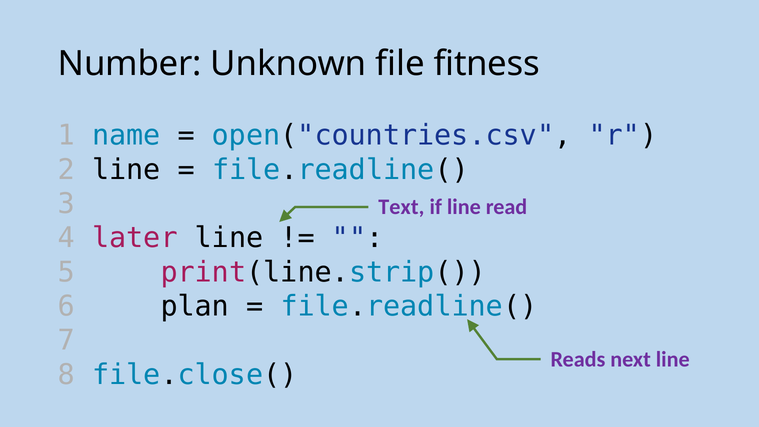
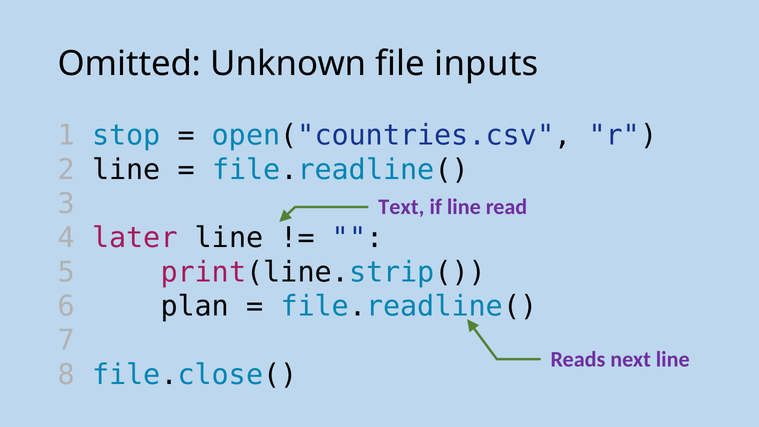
Number: Number -> Omitted
fitness: fitness -> inputs
name: name -> stop
